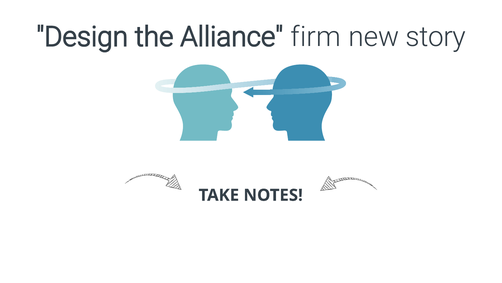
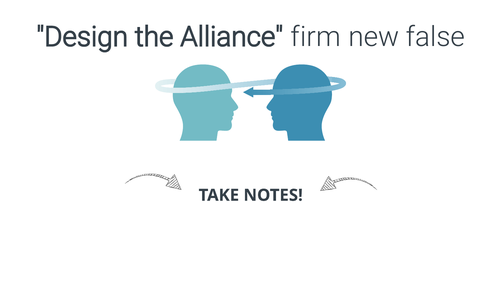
story: story -> false
